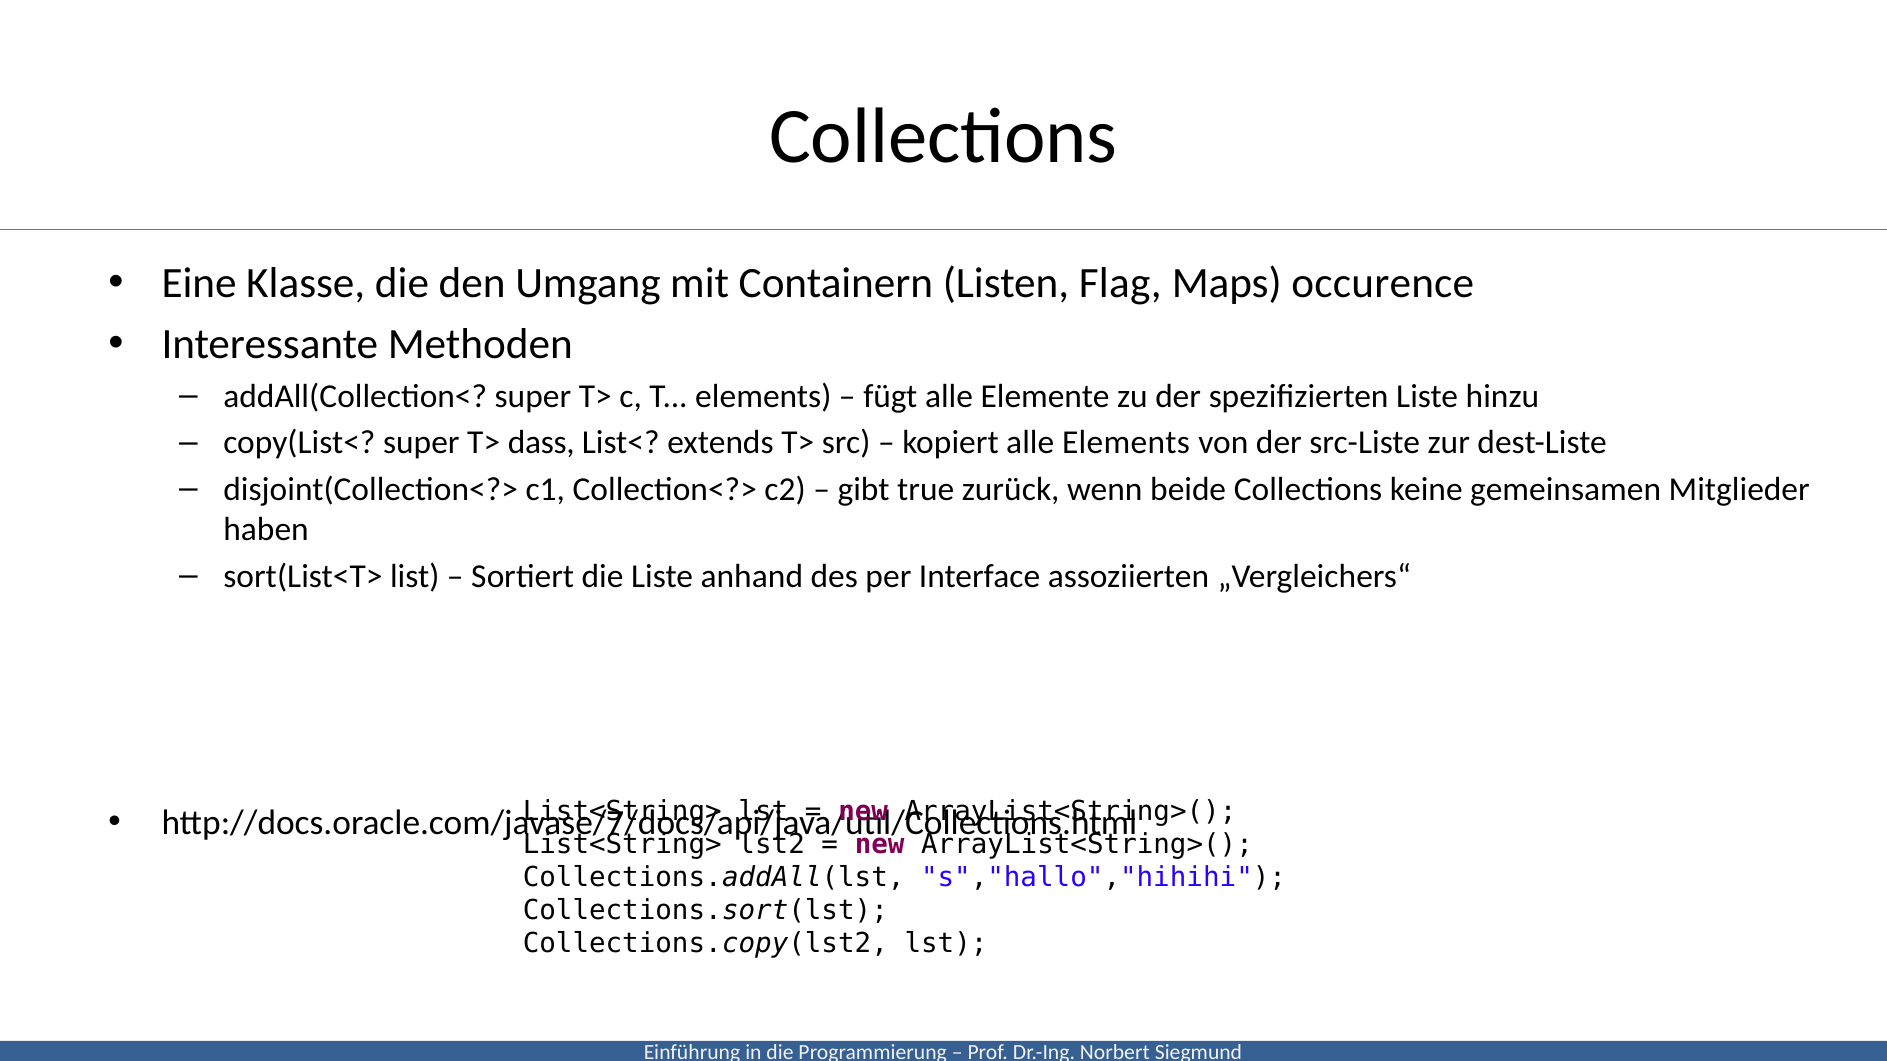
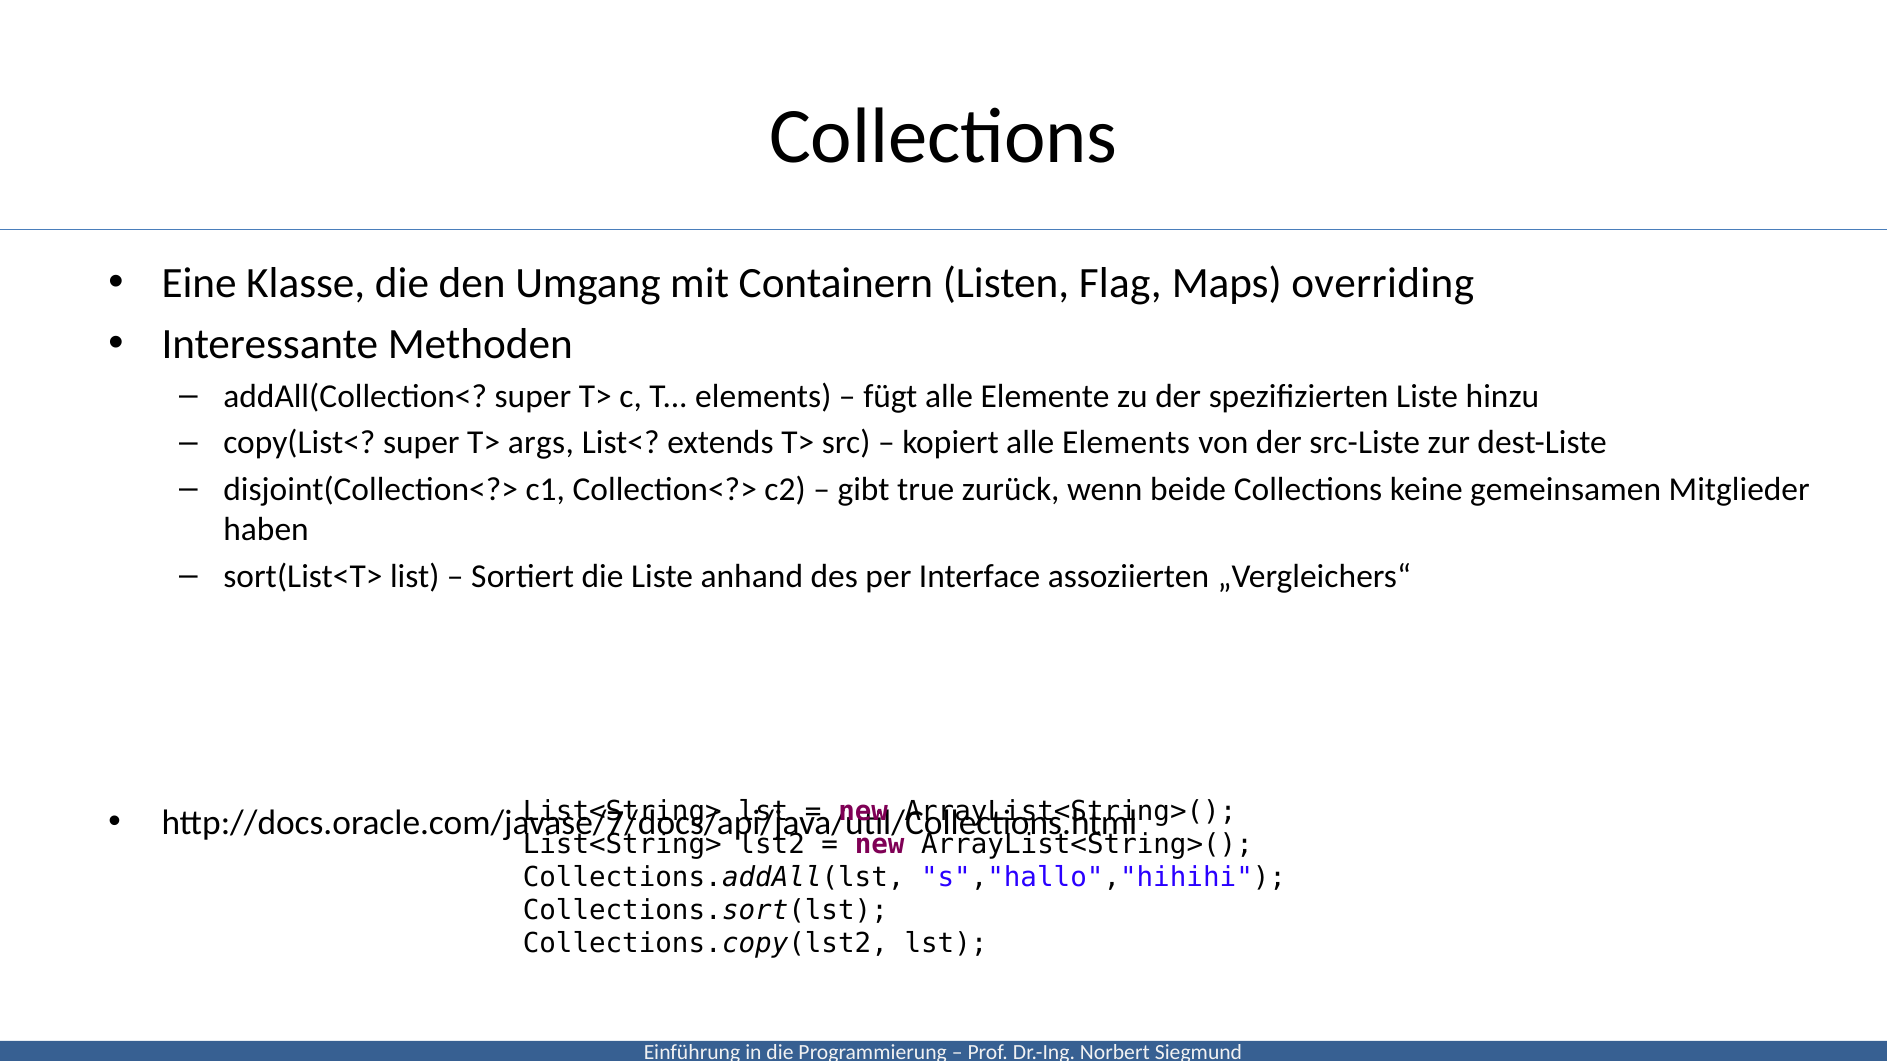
occurence: occurence -> overriding
dass: dass -> args
